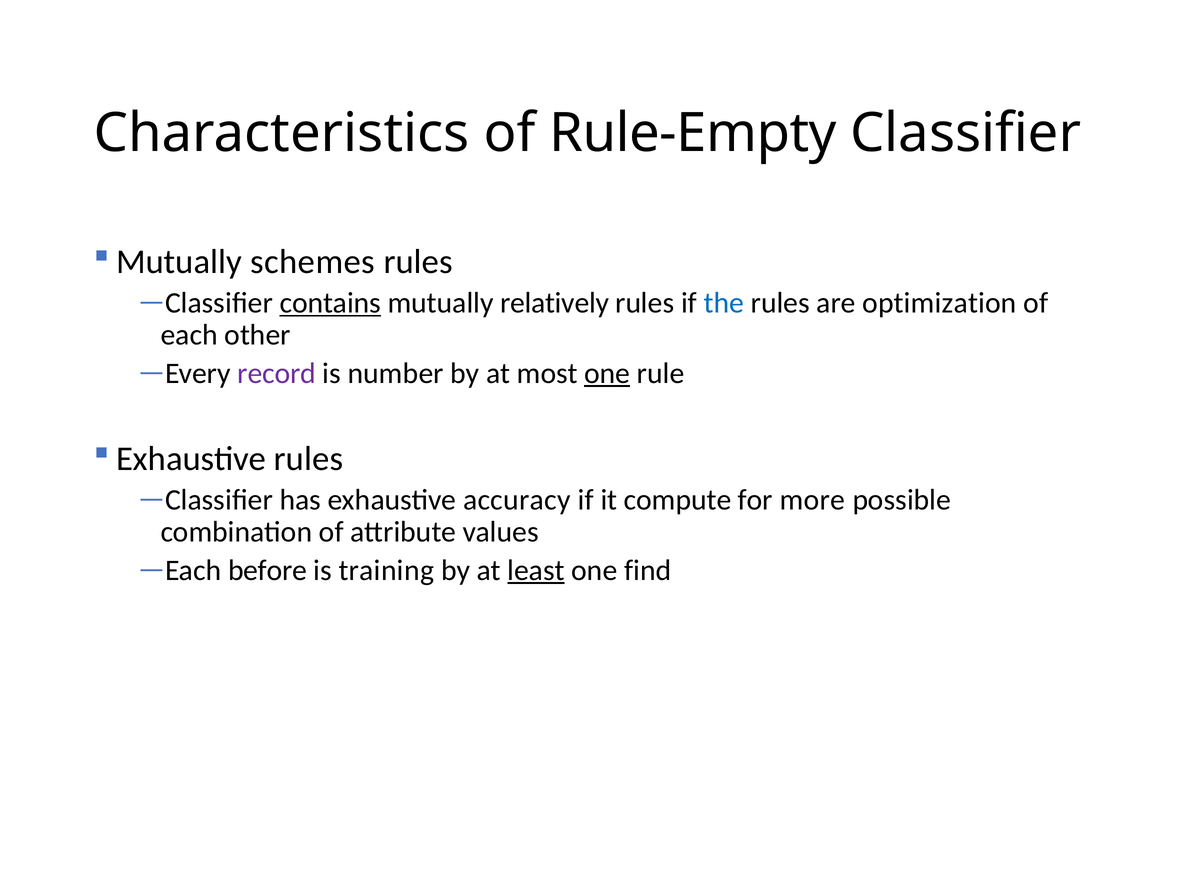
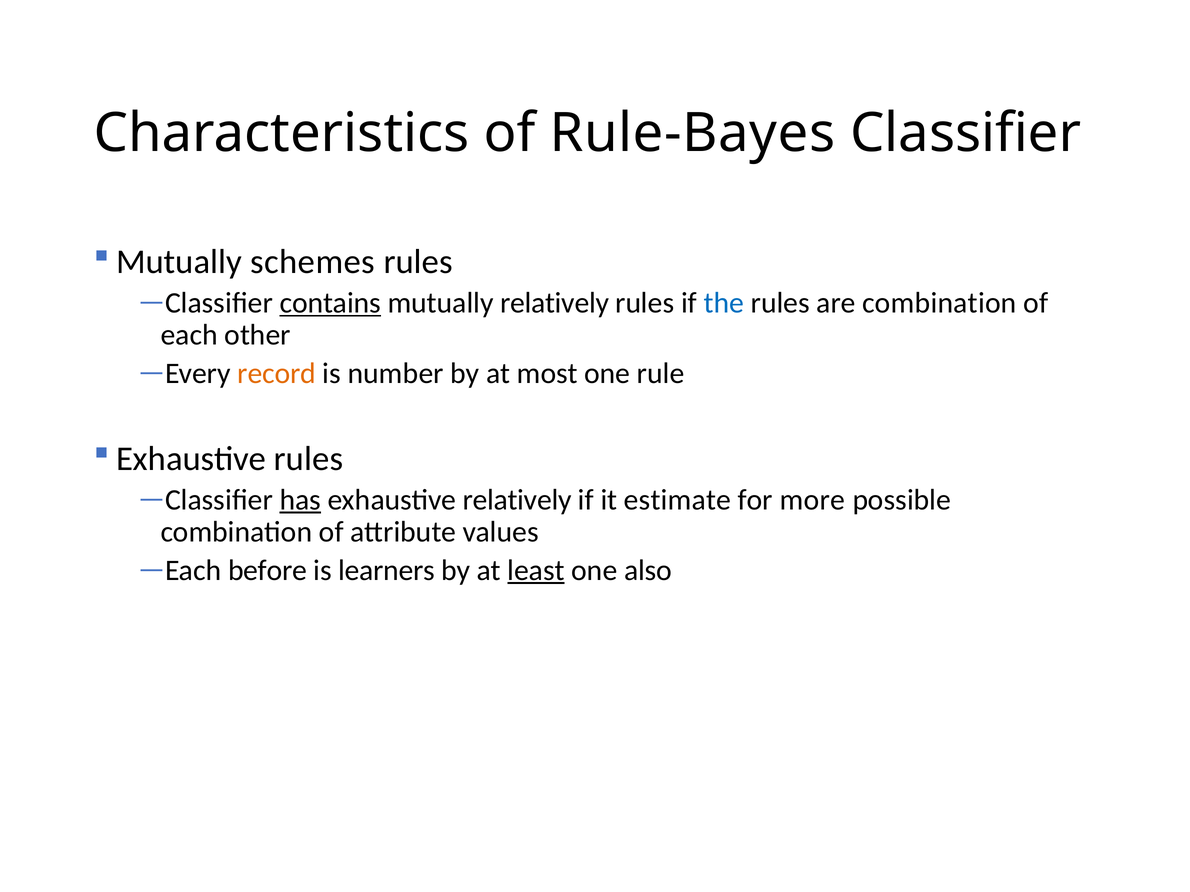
Rule-Empty: Rule-Empty -> Rule-Bayes
are optimization: optimization -> combination
record colour: purple -> orange
one at (607, 374) underline: present -> none
has underline: none -> present
exhaustive accuracy: accuracy -> relatively
compute: compute -> estimate
training: training -> learners
find: find -> also
